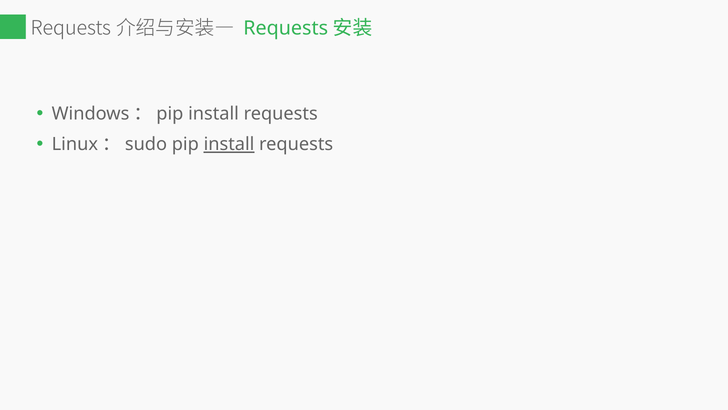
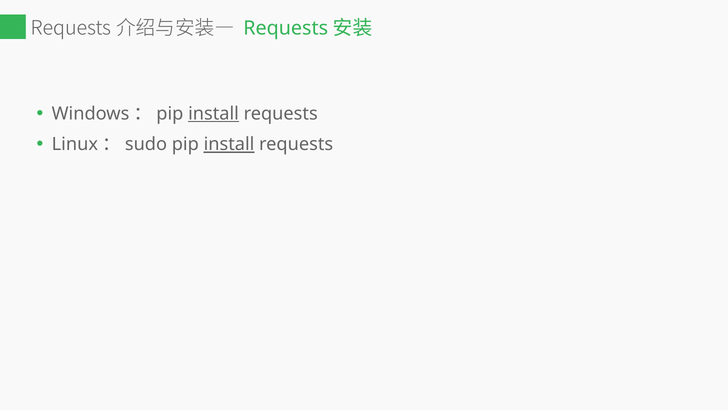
install at (214, 114) underline: none -> present
